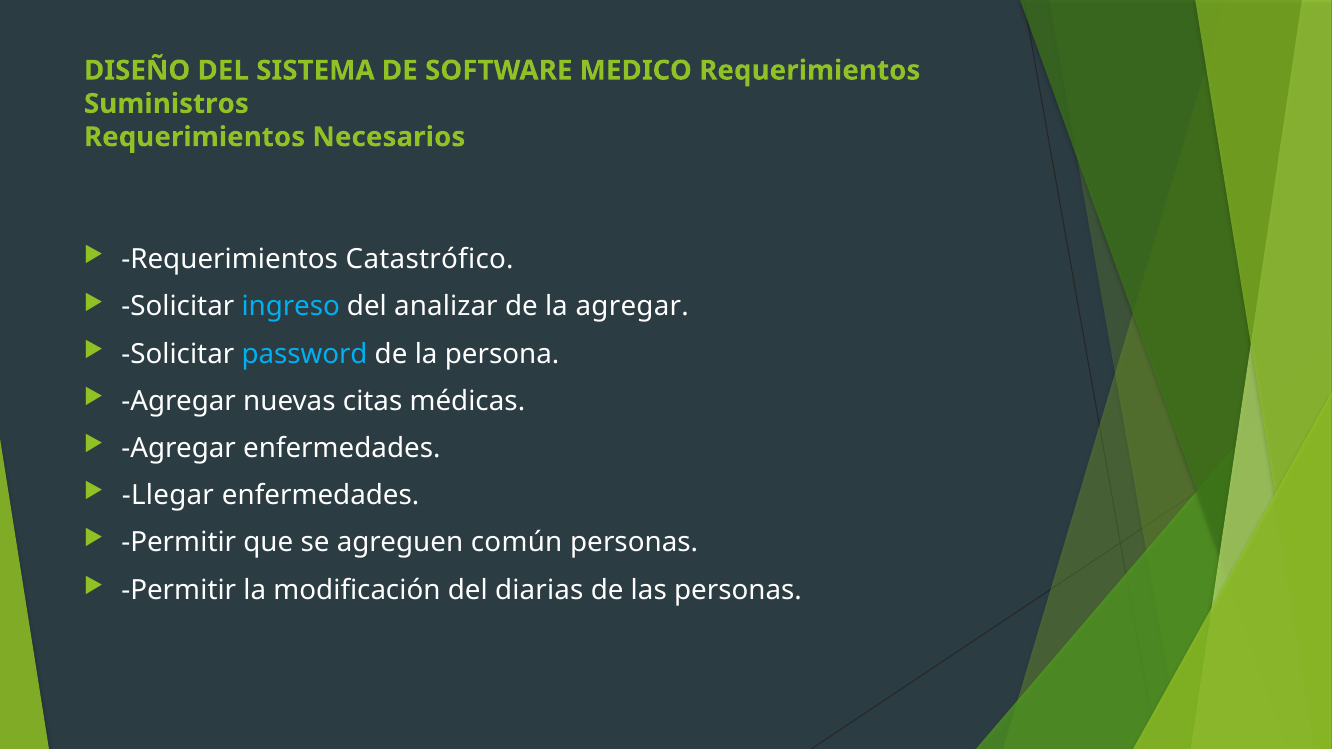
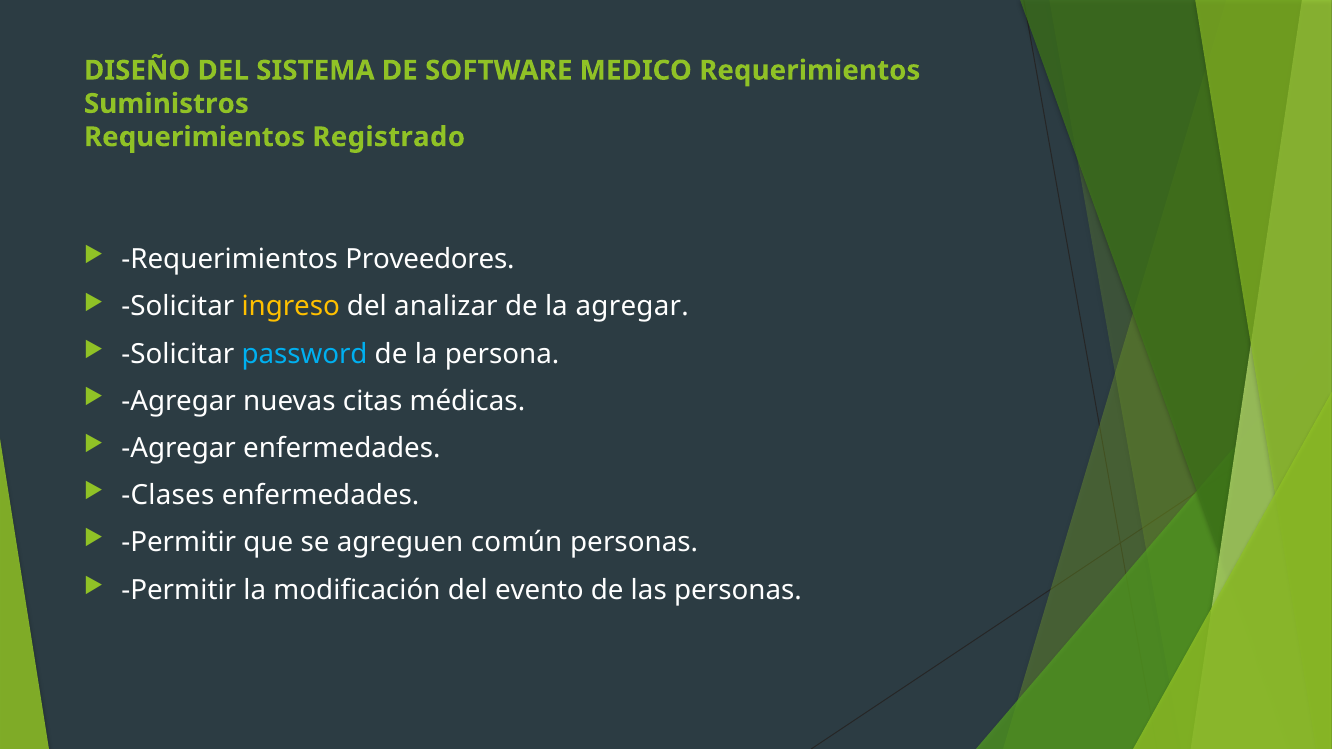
Necesarios: Necesarios -> Registrado
Catastrófico: Catastrófico -> Proveedores
ingreso colour: light blue -> yellow
Llegar: Llegar -> Clases
diarias: diarias -> evento
